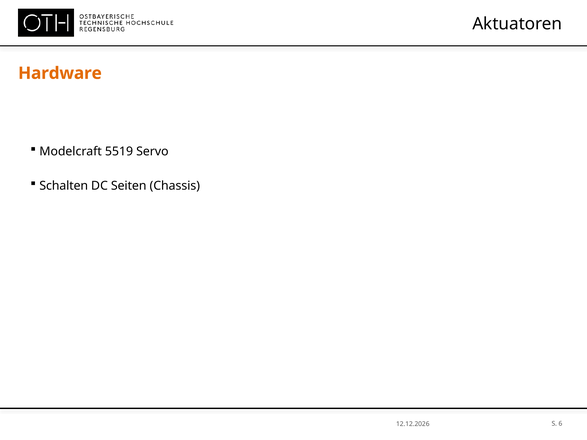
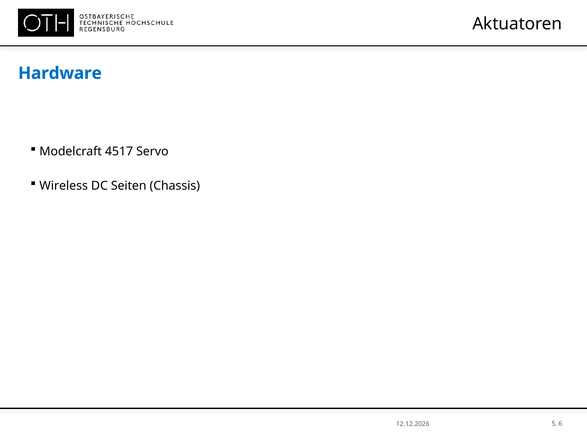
Hardware colour: orange -> blue
5519: 5519 -> 4517
Schalten: Schalten -> Wireless
